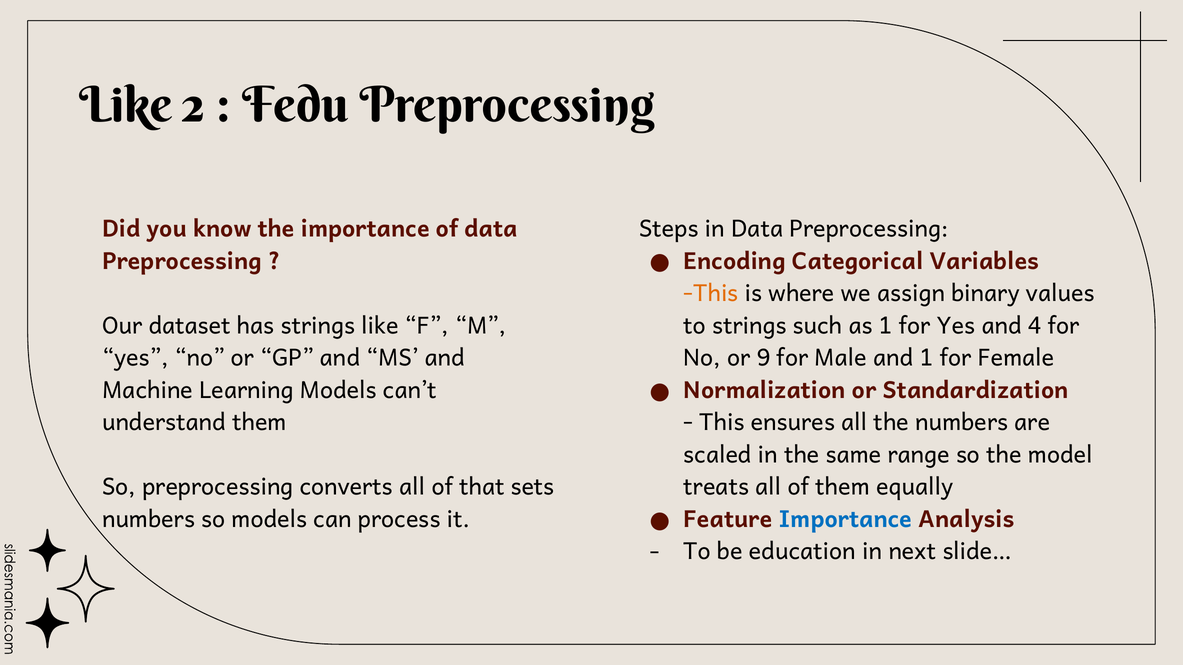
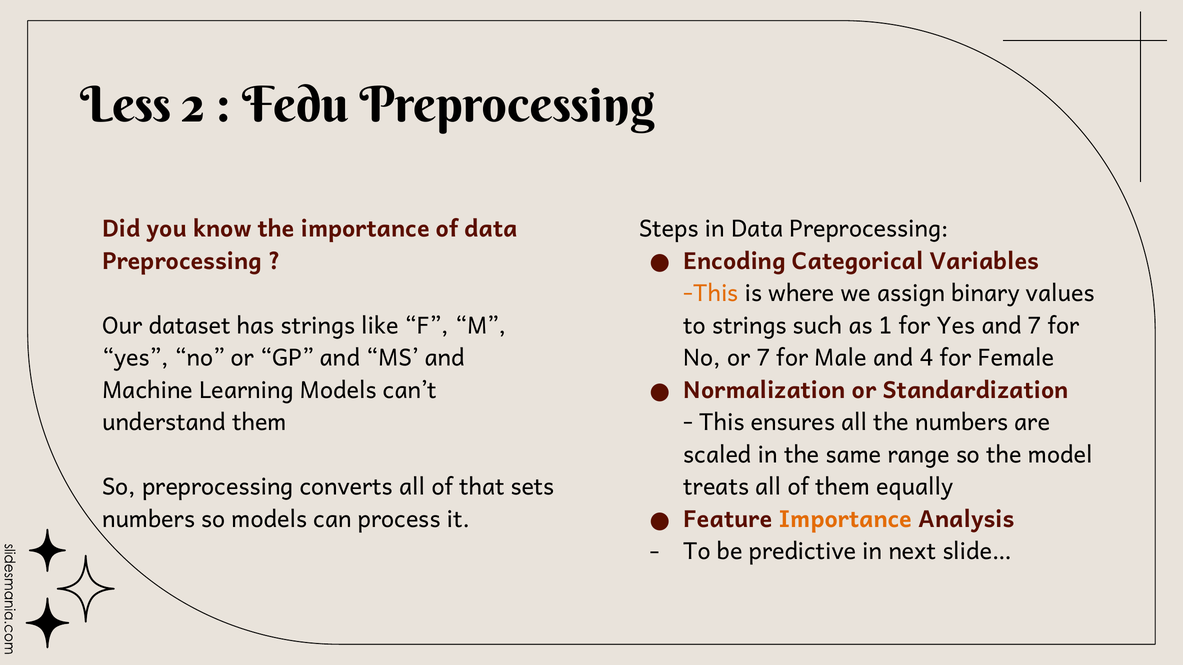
Like at (126, 106): Like -> Less
and 4: 4 -> 7
or 9: 9 -> 7
and 1: 1 -> 4
Importance at (845, 520) colour: blue -> orange
education: education -> predictive
